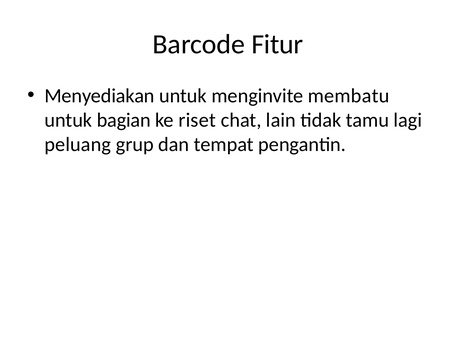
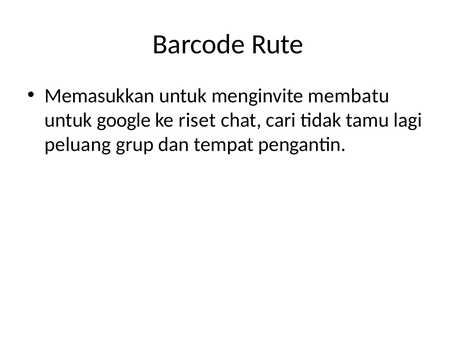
Fitur: Fitur -> Rute
Menyediakan: Menyediakan -> Memasukkan
bagian: bagian -> google
lain: lain -> cari
